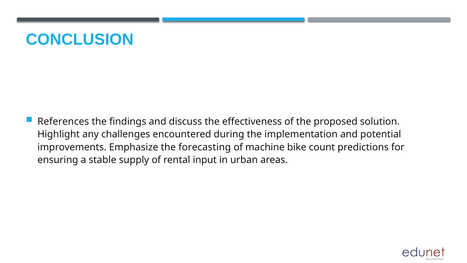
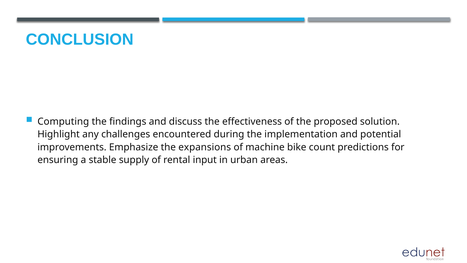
References: References -> Computing
forecasting: forecasting -> expansions
